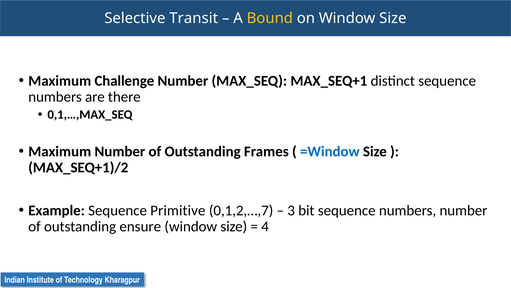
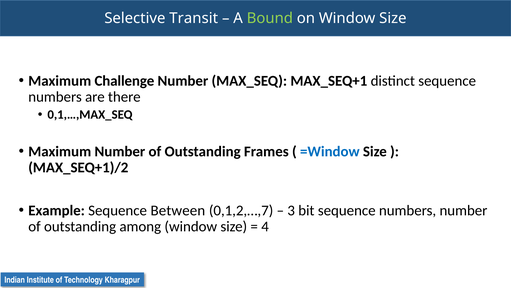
Bound colour: yellow -> light green
Primitive: Primitive -> Between
ensure: ensure -> among
